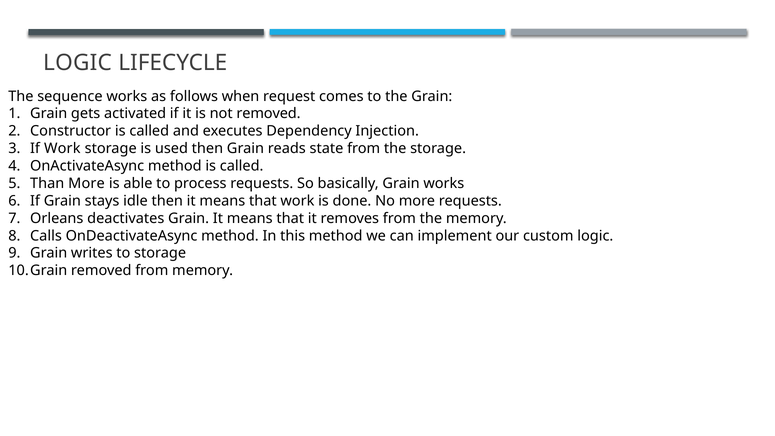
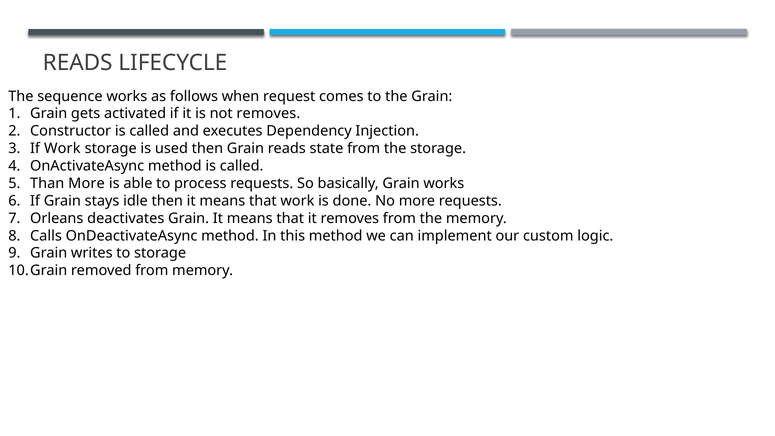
LOGIC at (77, 63): LOGIC -> READS
not removed: removed -> removes
